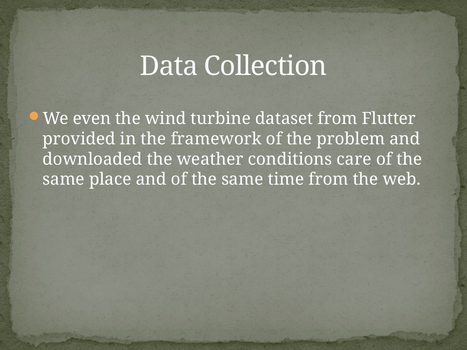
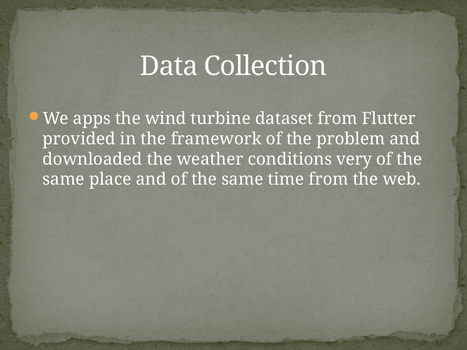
even: even -> apps
care: care -> very
